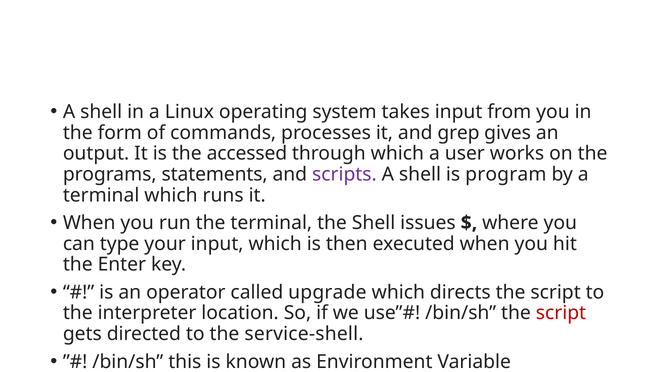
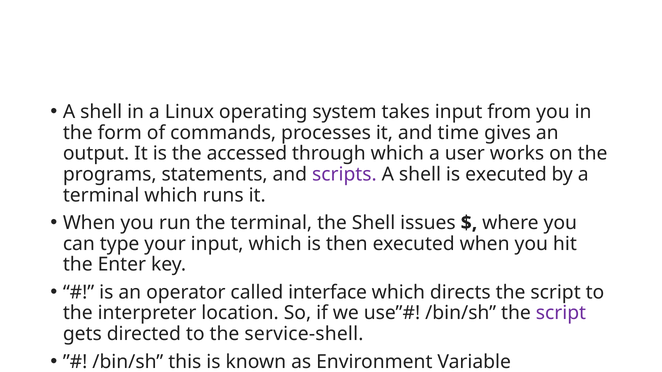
grep: grep -> time
is program: program -> executed
upgrade: upgrade -> interface
script at (561, 313) colour: red -> purple
